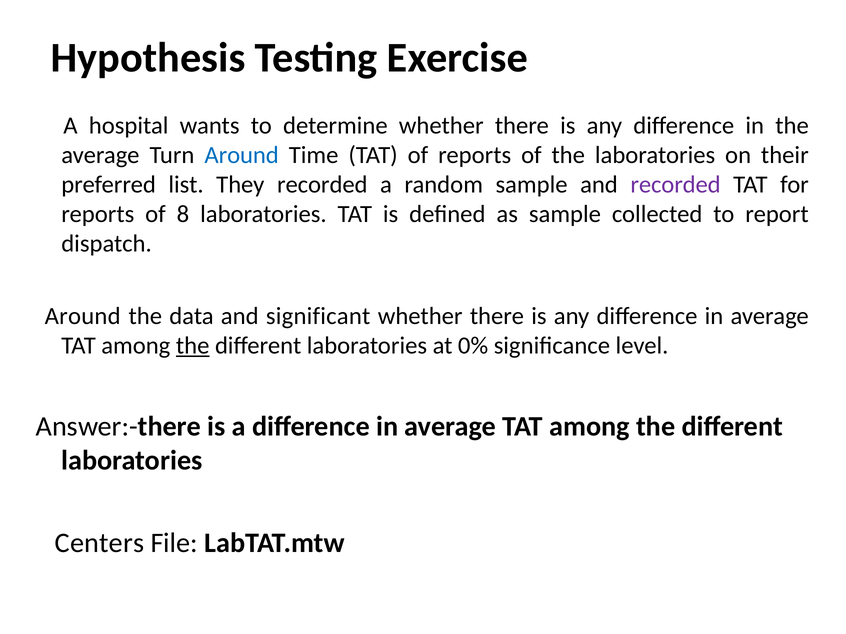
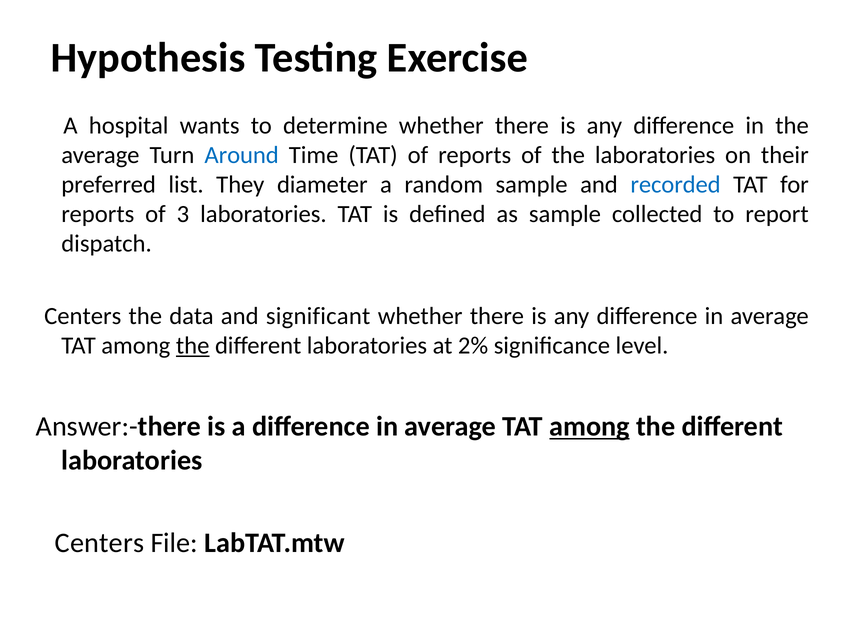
They recorded: recorded -> diameter
recorded at (676, 185) colour: purple -> blue
8: 8 -> 3
Around at (83, 316): Around -> Centers
0%: 0% -> 2%
among at (589, 427) underline: none -> present
